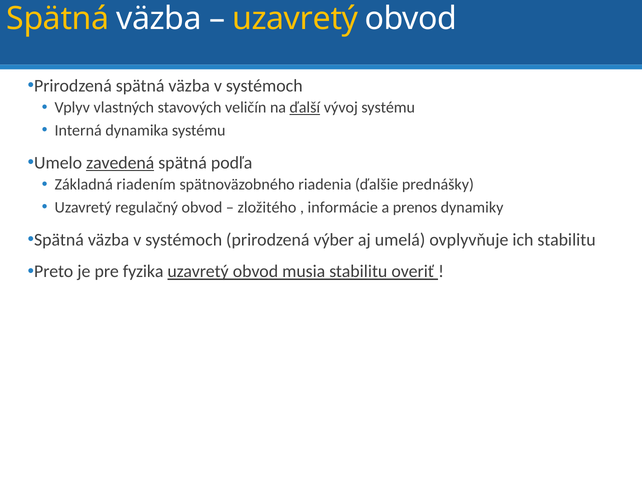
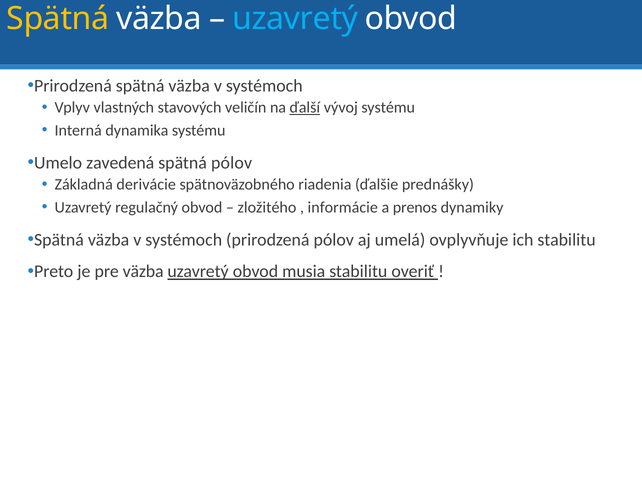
uzavretý at (295, 19) colour: yellow -> light blue
zavedená underline: present -> none
spätná podľa: podľa -> pólov
riadením: riadením -> derivácie
prirodzená výber: výber -> pólov
pre fyzika: fyzika -> väzba
